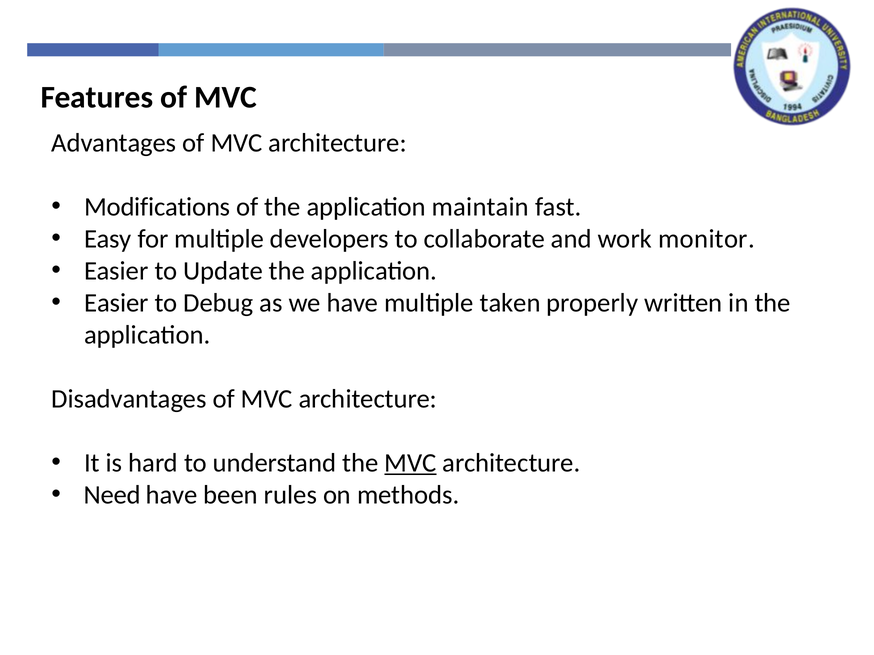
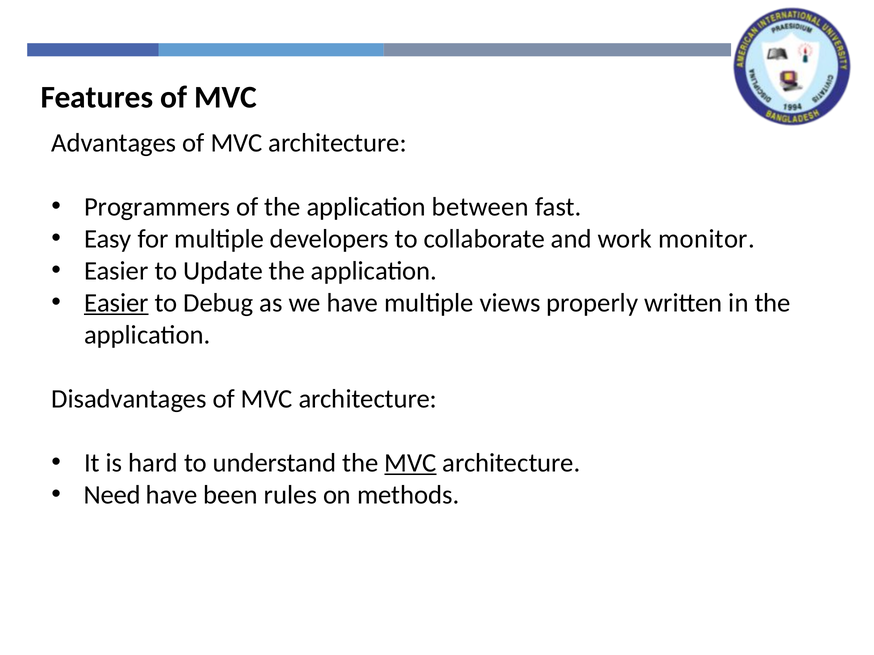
Modifications: Modifications -> Programmers
maintain: maintain -> between
Easier at (116, 303) underline: none -> present
taken: taken -> views
